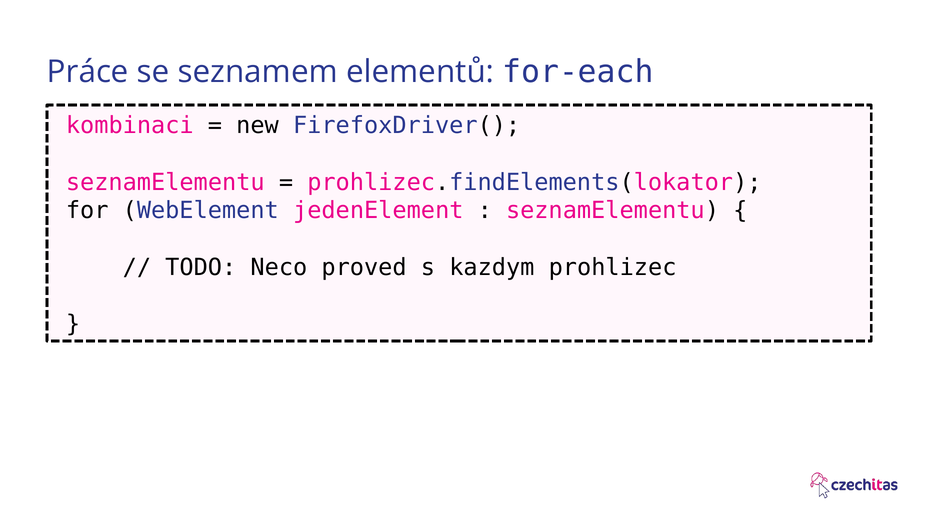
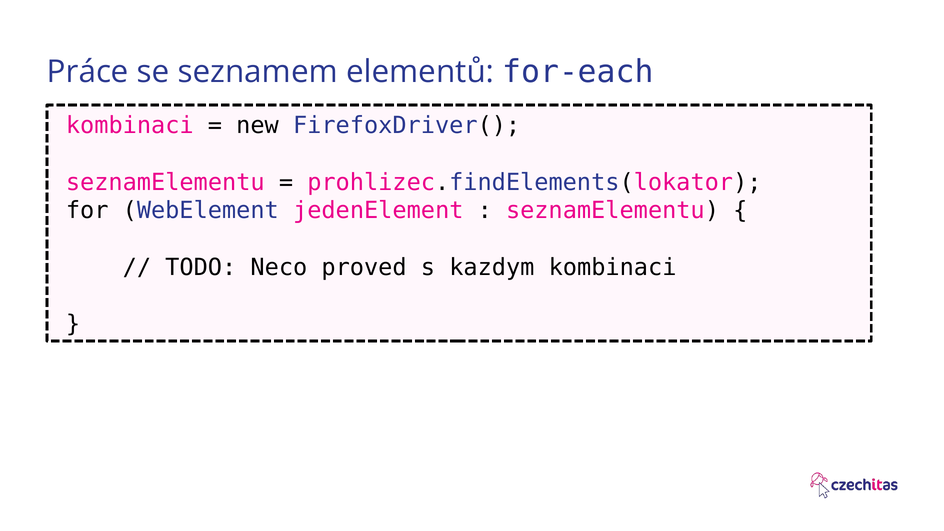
kazdym prohlizec: prohlizec -> kombinaci
